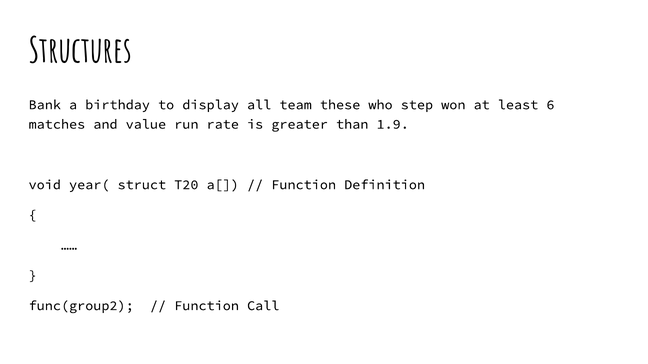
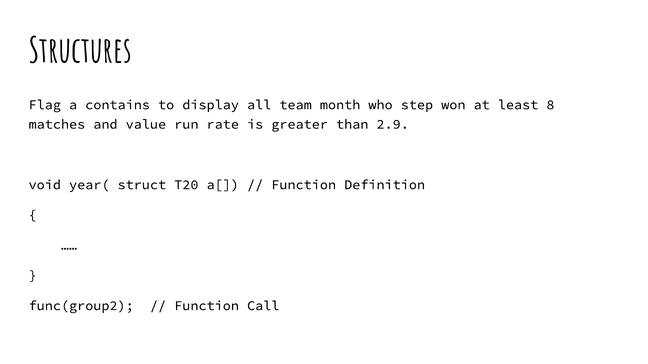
Bank: Bank -> Flag
birthday: birthday -> contains
these: these -> month
6: 6 -> 8
1.9: 1.9 -> 2.9
